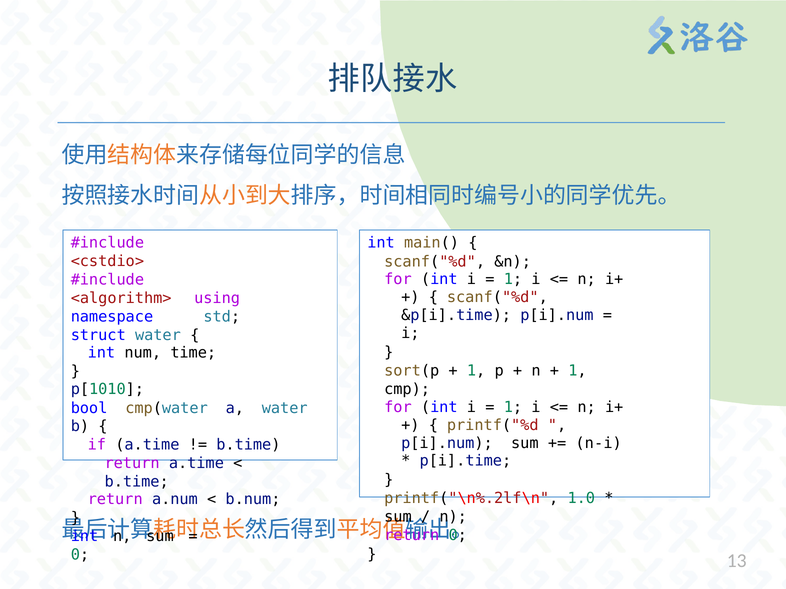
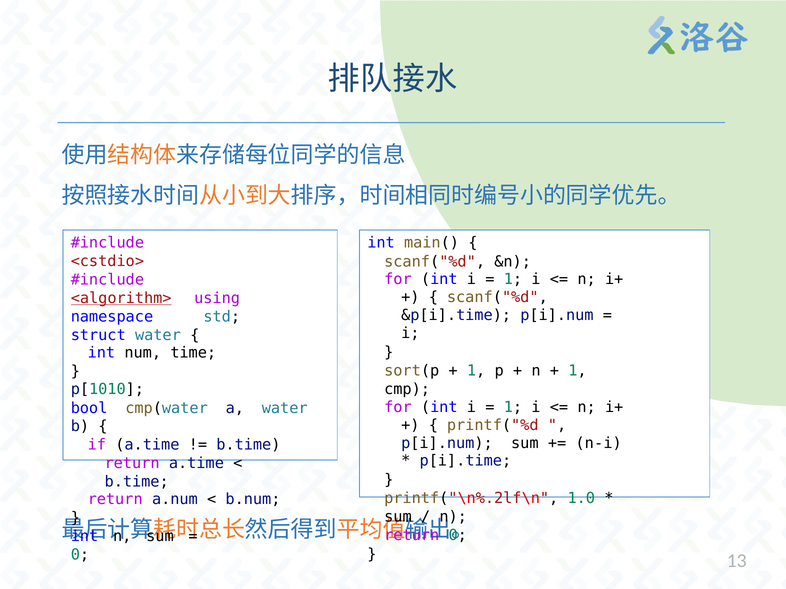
<algorithm> underline: none -> present
